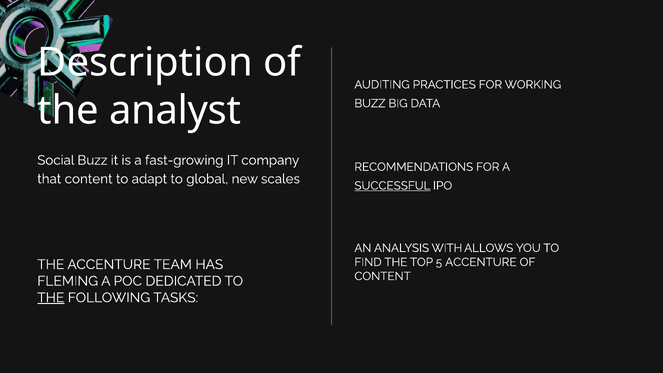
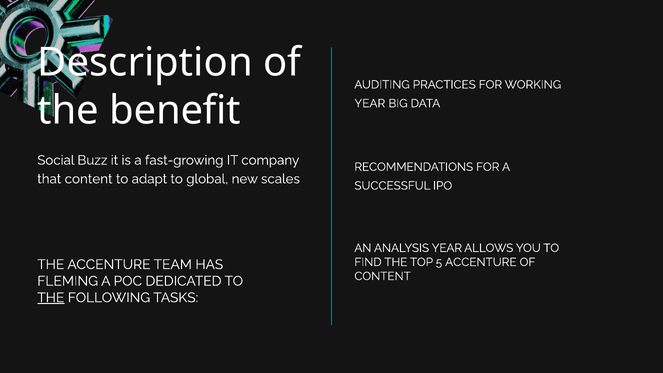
BUZZ at (370, 103): BUZZ -> YEAR
analyst: analyst -> benefit
SUCCESSFUL underline: present -> none
ANALYSIS WITH: WITH -> YEAR
